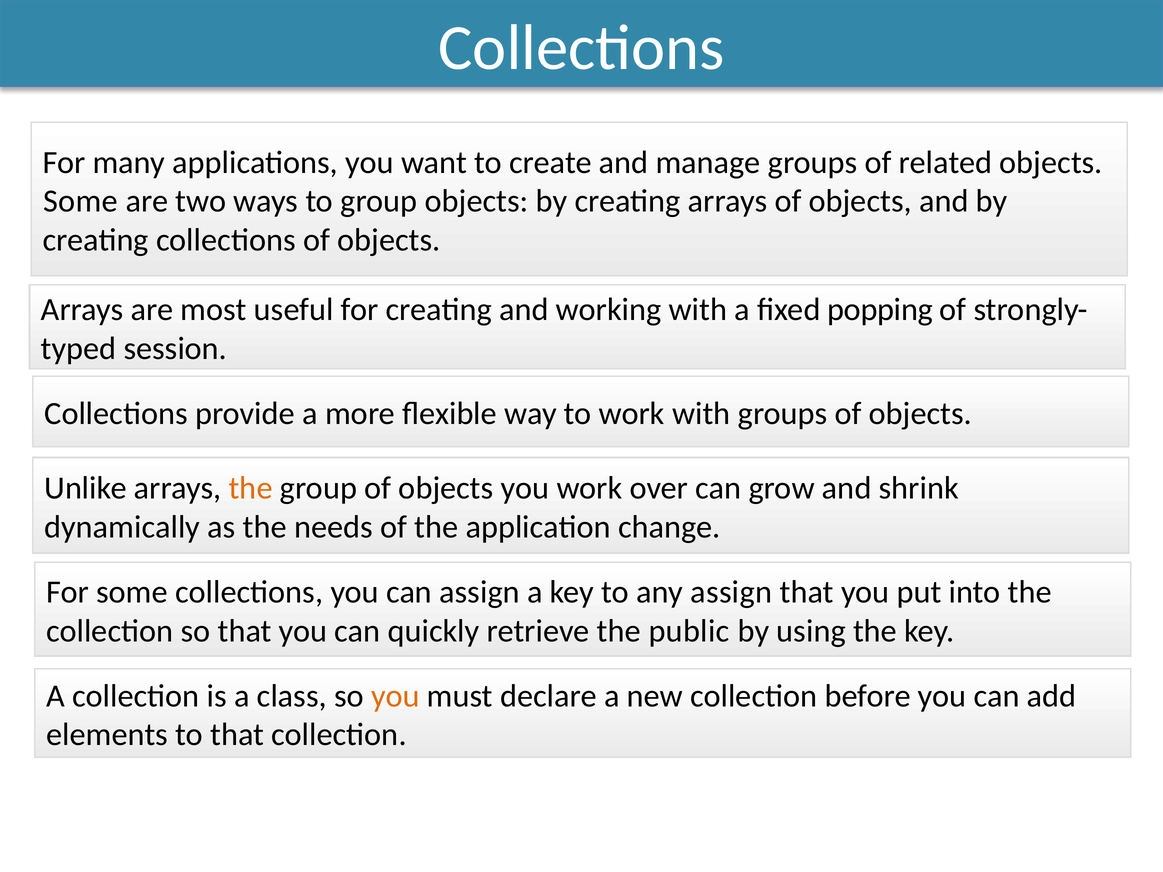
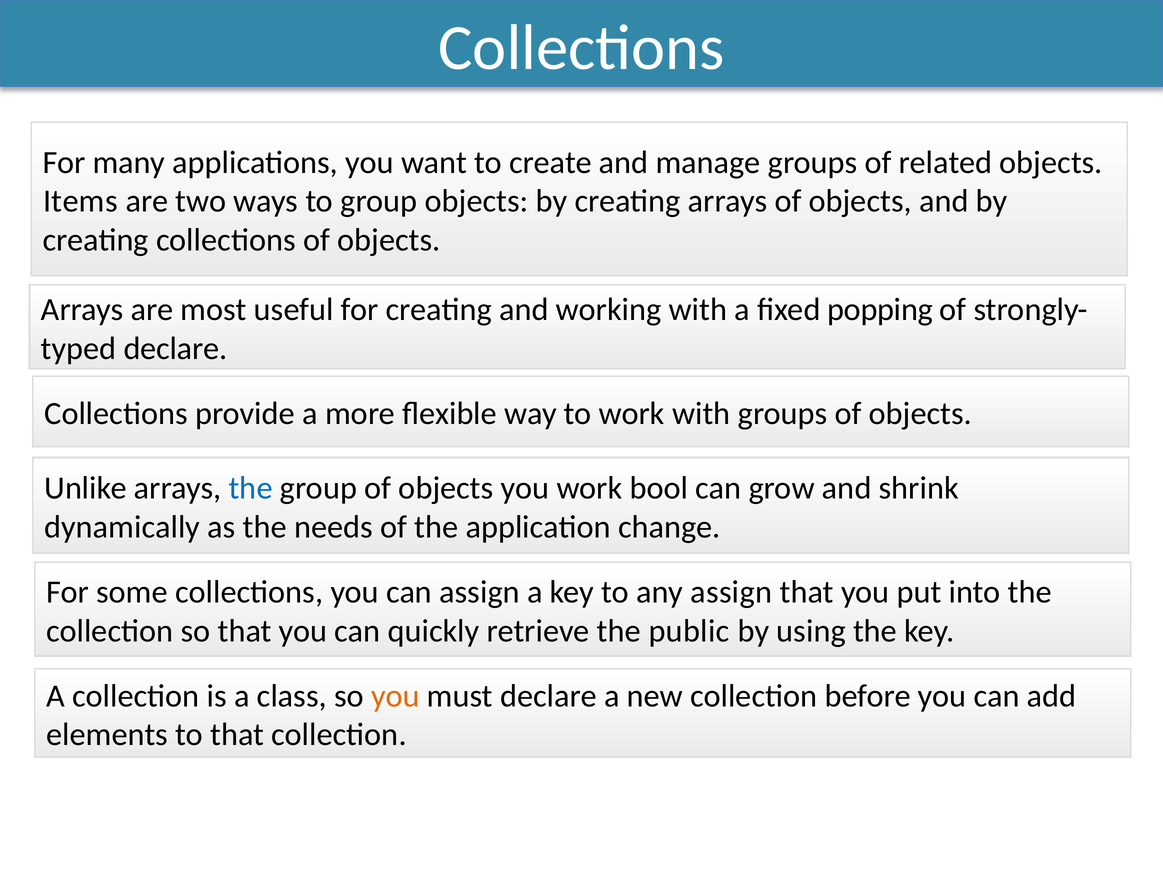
Some at (80, 201): Some -> Items
session at (175, 348): session -> declare
the at (251, 488) colour: orange -> blue
over: over -> bool
